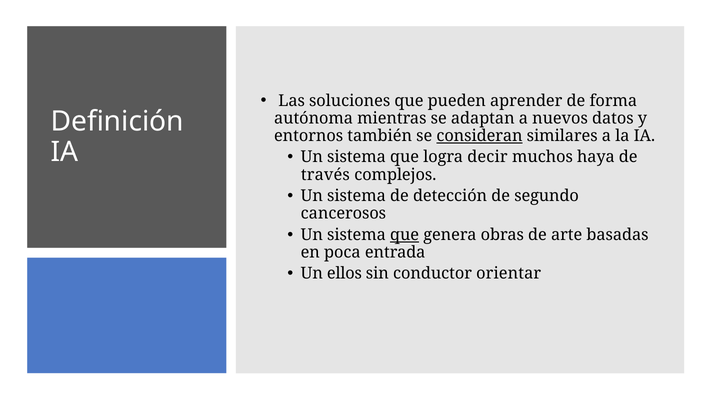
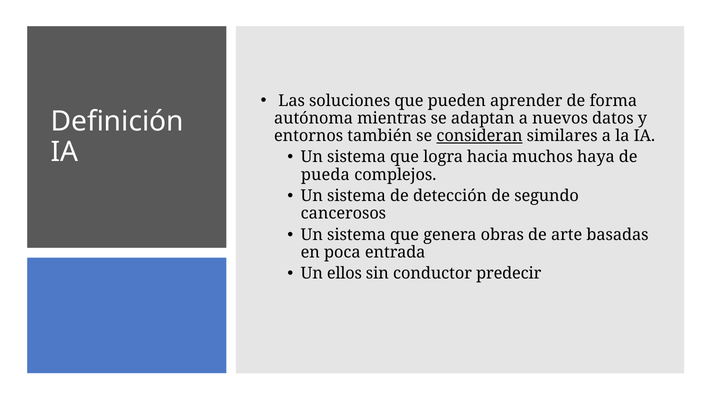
decir: decir -> hacia
través: través -> pueda
que at (405, 235) underline: present -> none
orientar: orientar -> predecir
